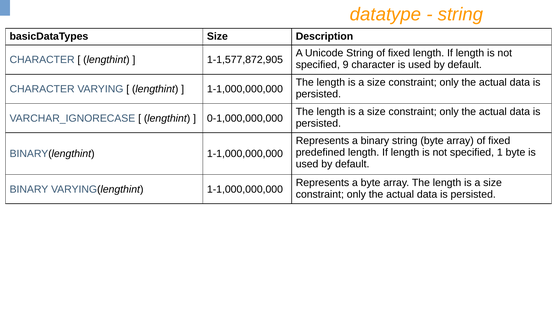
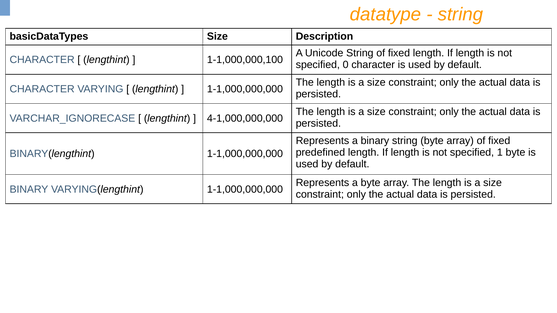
1-1,577,872,905: 1-1,577,872,905 -> 1-1,000,000,100
9: 9 -> 0
0-1,000,000,000: 0-1,000,000,000 -> 4-1,000,000,000
